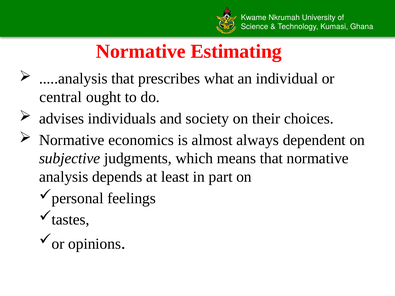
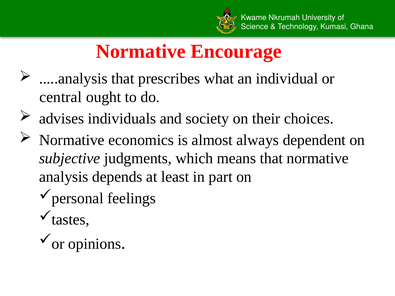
Estimating: Estimating -> Encourage
